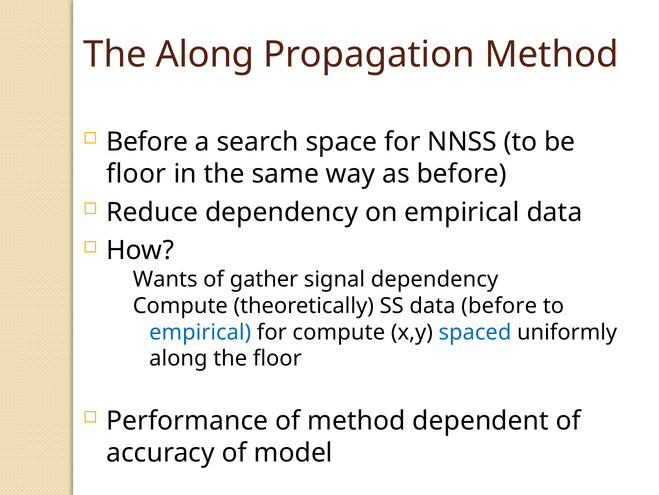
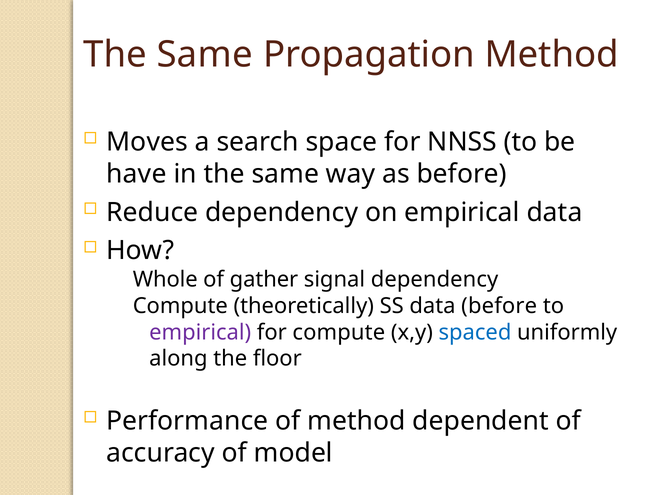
Along at (205, 55): Along -> Same
Before at (147, 142): Before -> Moves
floor at (136, 174): floor -> have
Wants: Wants -> Whole
empirical at (200, 332) colour: blue -> purple
